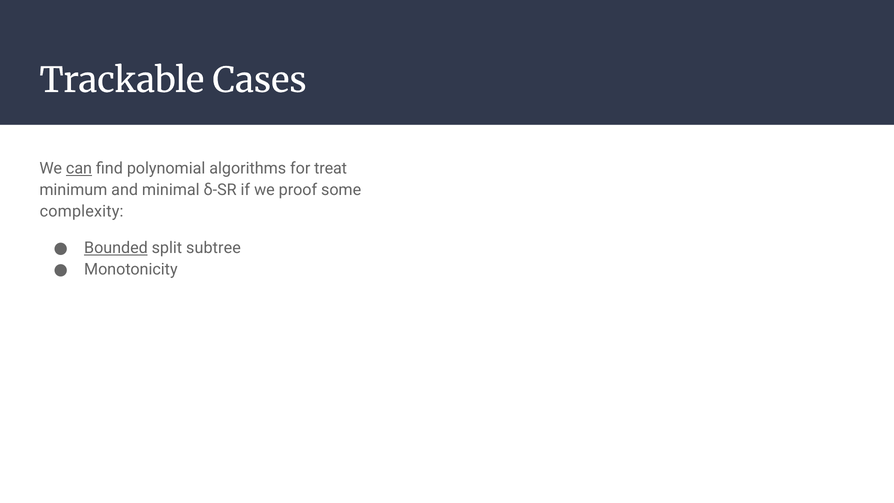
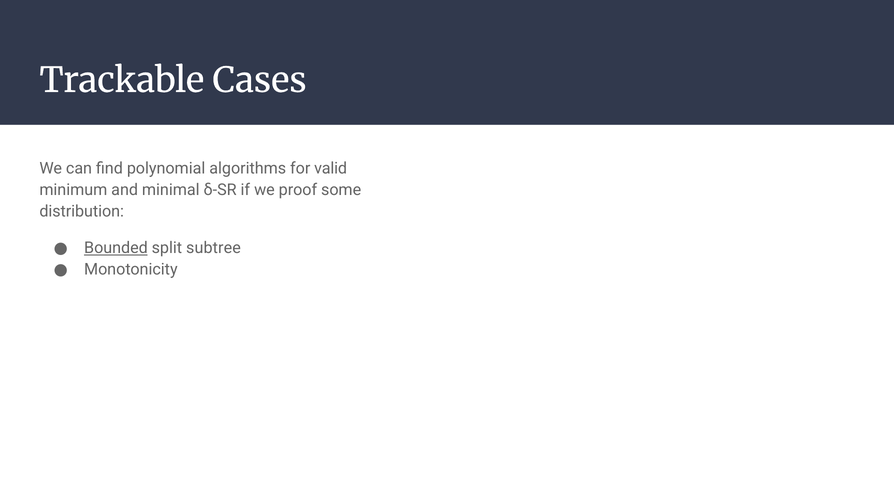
can underline: present -> none
treat: treat -> valid
complexity: complexity -> distribution
